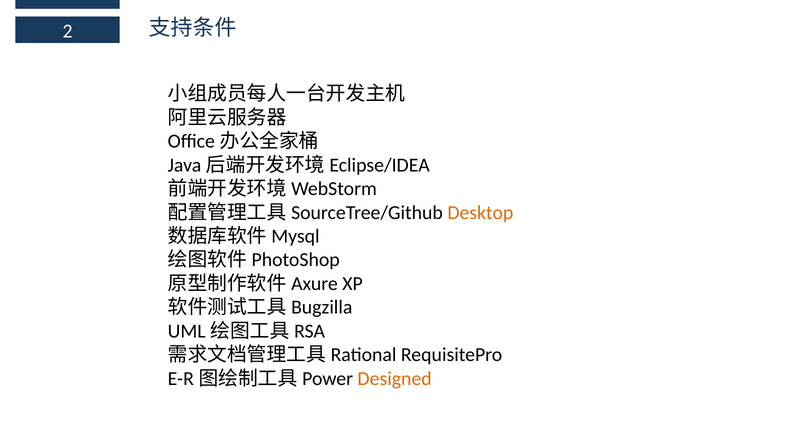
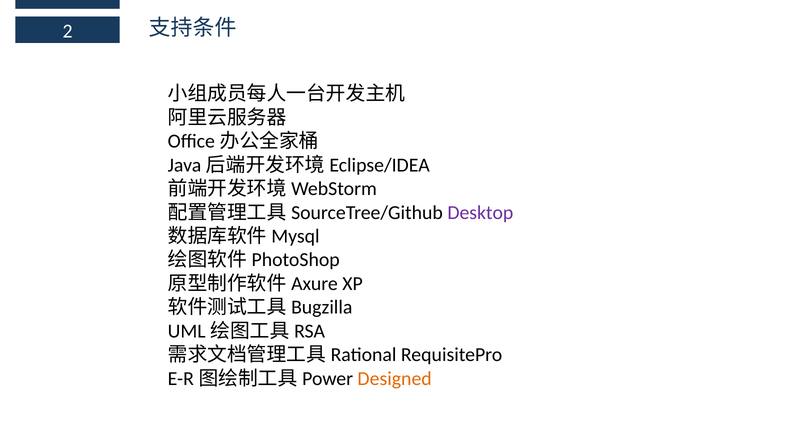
Desktop colour: orange -> purple
